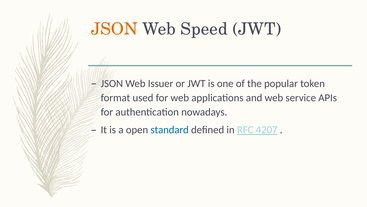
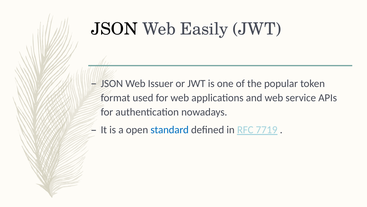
JSON at (114, 29) colour: orange -> black
Speed: Speed -> Easily
4207: 4207 -> 7719
